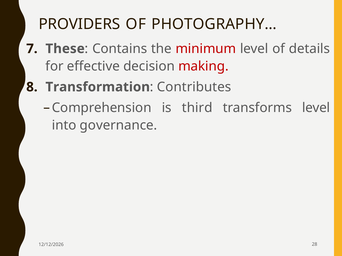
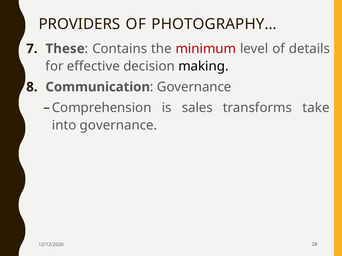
making colour: red -> black
Transformation: Transformation -> Communication
Contributes at (194, 87): Contributes -> Governance
third: third -> sales
transforms level: level -> take
